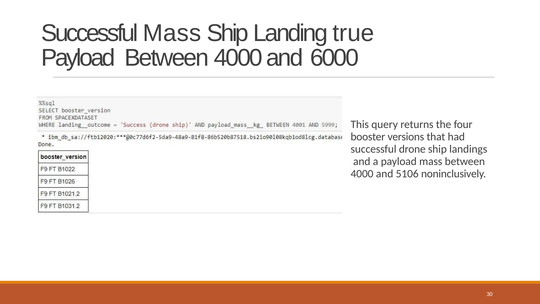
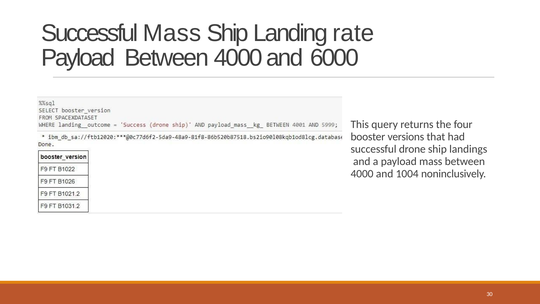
true: true -> rate
5106: 5106 -> 1004
